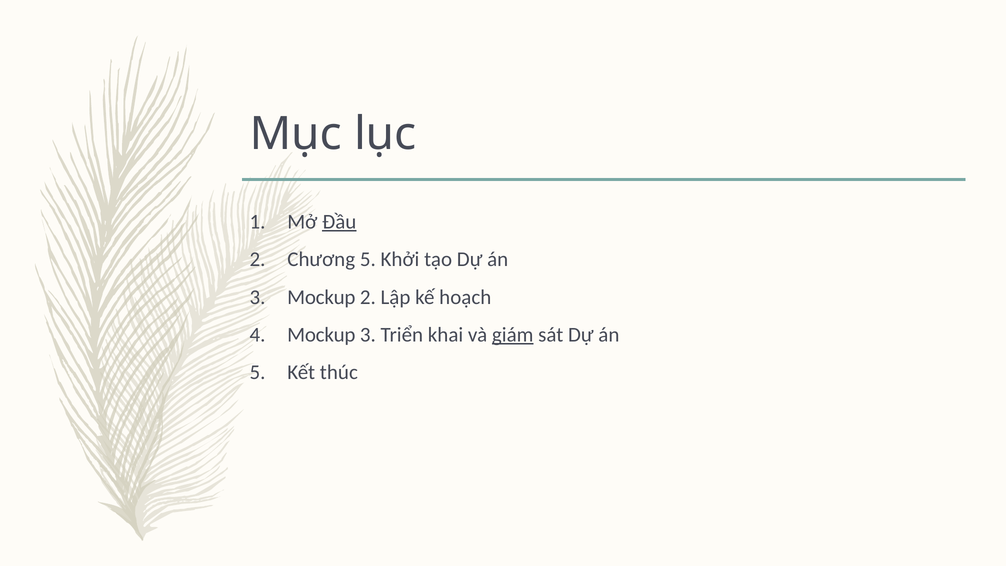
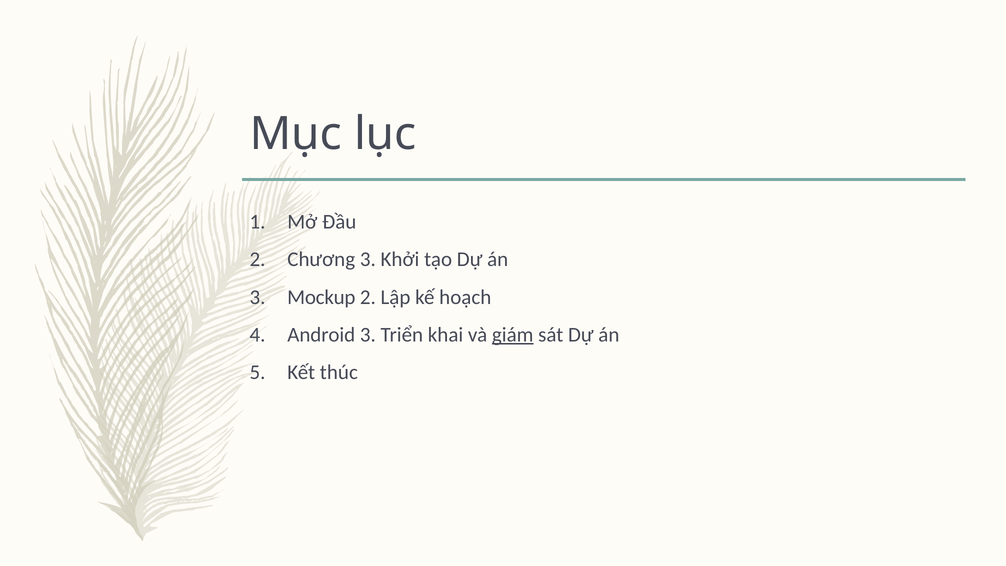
Đầu underline: present -> none
Chương 5: 5 -> 3
Mockup at (321, 335): Mockup -> Android
